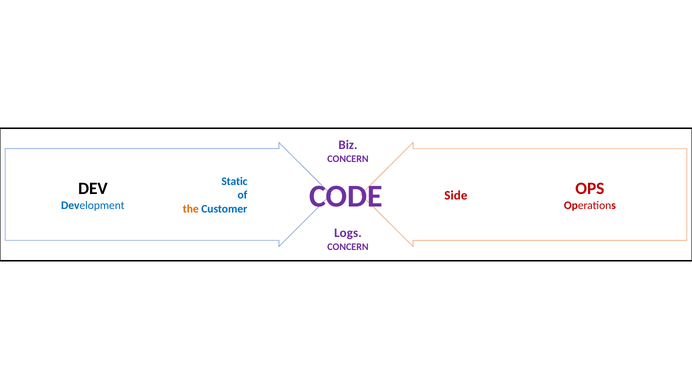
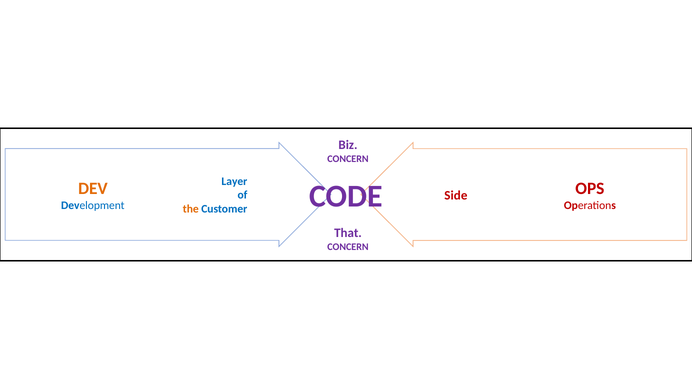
Static: Static -> Layer
DEV colour: black -> orange
Logs: Logs -> That
